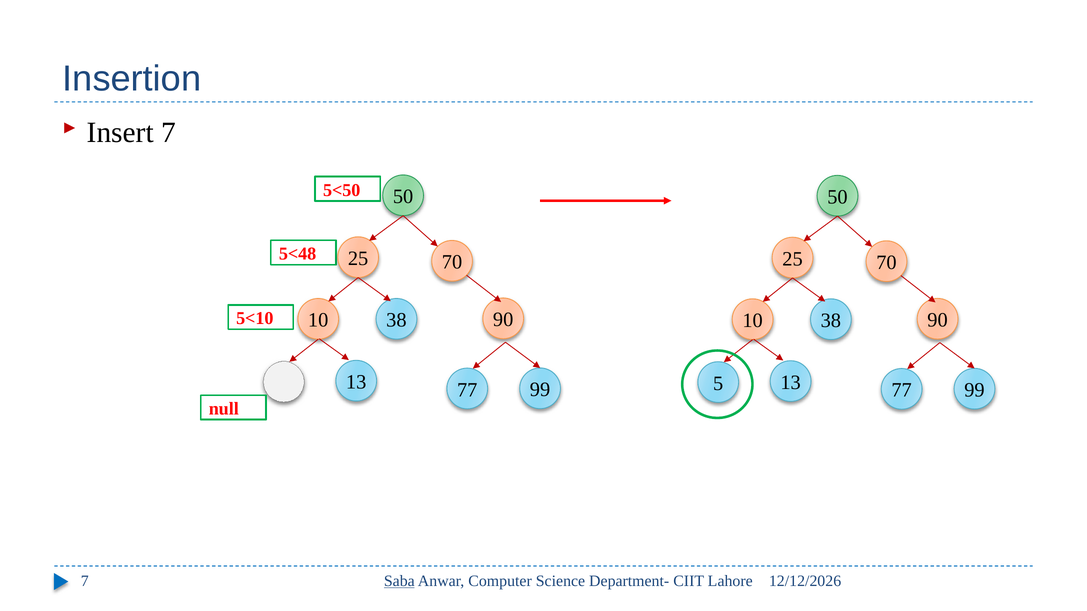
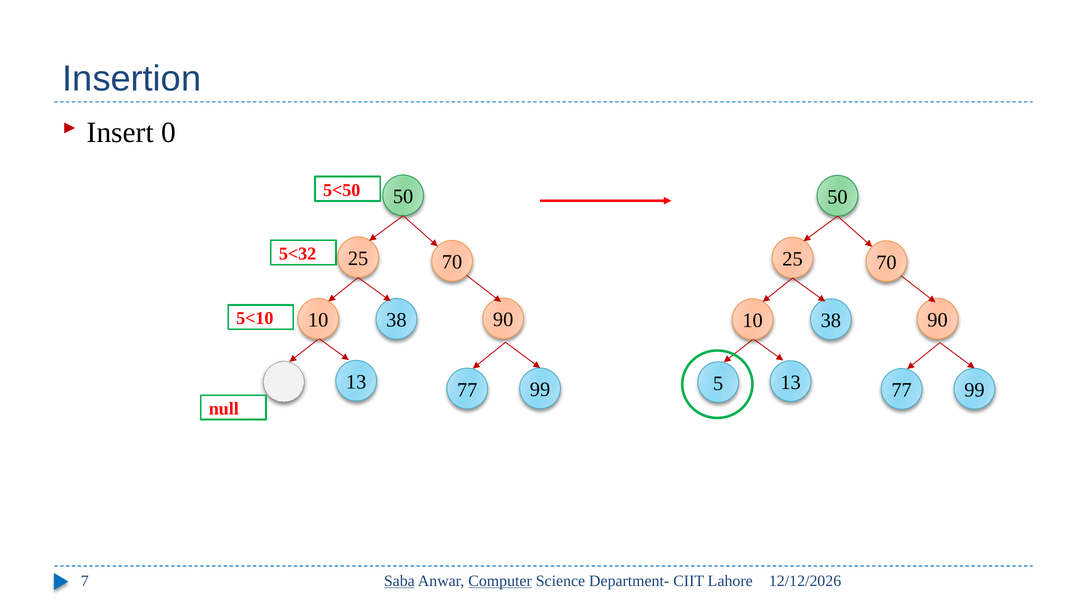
Insert 7: 7 -> 0
5<48: 5<48 -> 5<32
Computer underline: none -> present
